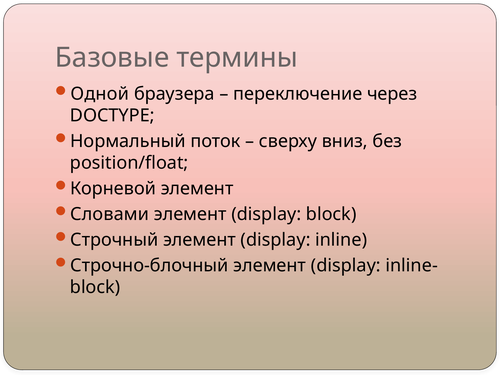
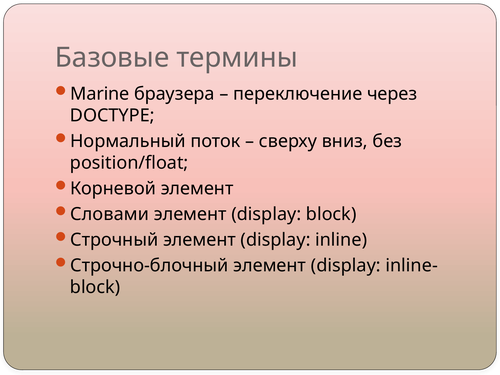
Одной: Одной -> Marine
